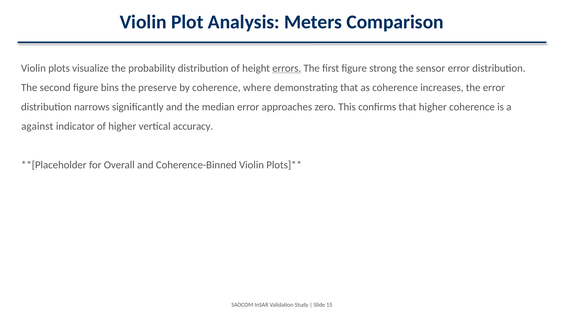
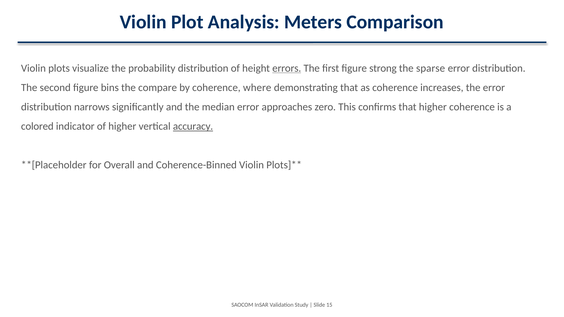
sensor: sensor -> sparse
preserve: preserve -> compare
against: against -> colored
accuracy underline: none -> present
